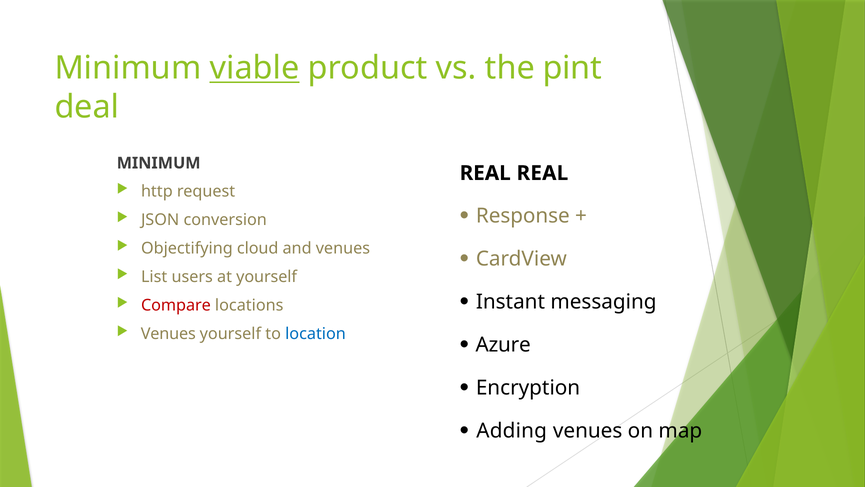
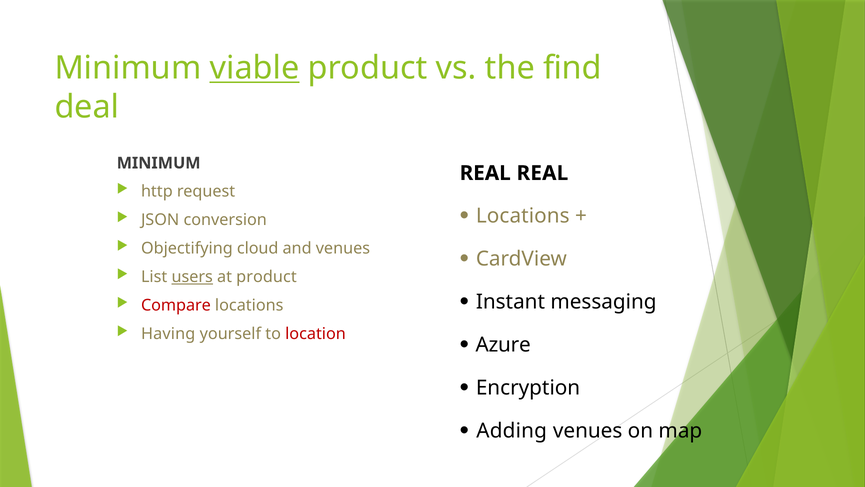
pint: pint -> find
Response at (523, 216): Response -> Locations
users underline: none -> present
at yourself: yourself -> product
Venues at (168, 334): Venues -> Having
location colour: blue -> red
